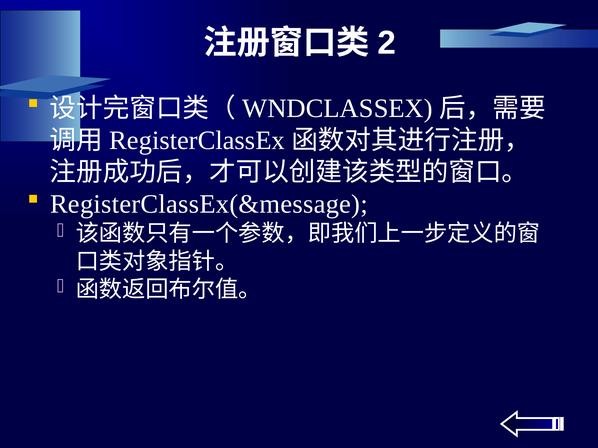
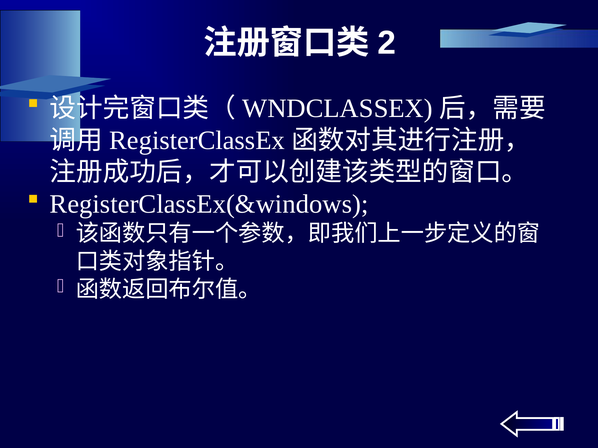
RegisterClassEx(&message: RegisterClassEx(&message -> RegisterClassEx(&windows
